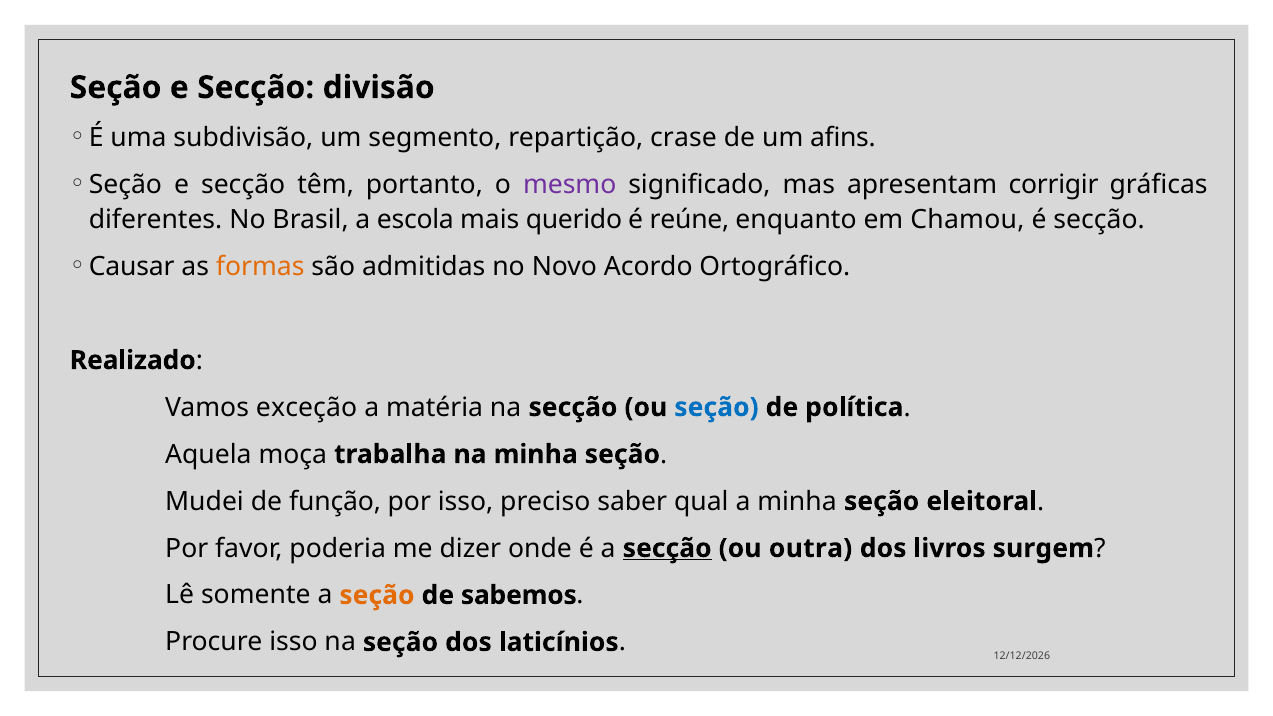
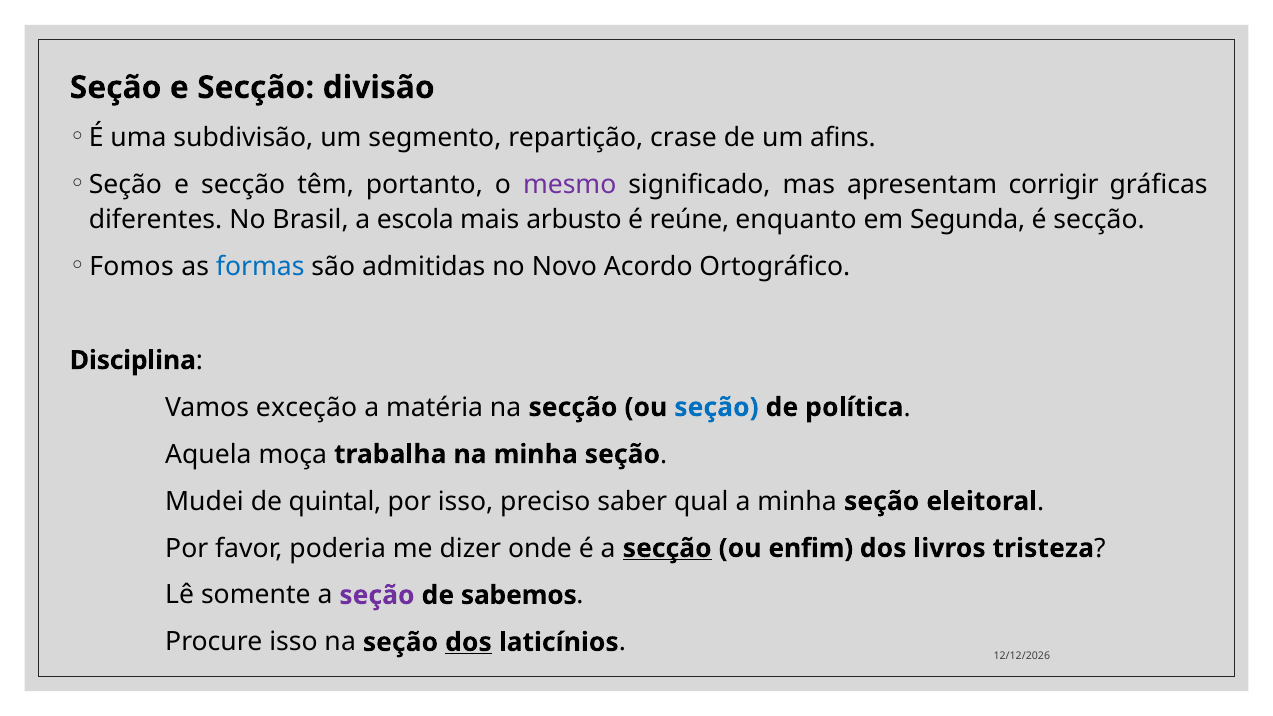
querido: querido -> arbusto
Chamou: Chamou -> Segunda
Causar: Causar -> Fomos
formas colour: orange -> blue
Realizado: Realizado -> Disciplina
função: função -> quintal
outra: outra -> enfim
surgem: surgem -> tristeza
seção at (377, 595) colour: orange -> purple
dos at (468, 642) underline: none -> present
